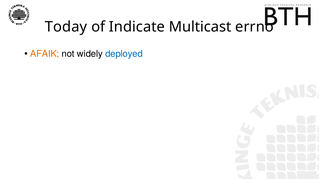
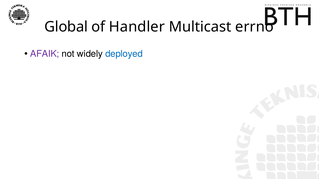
Today: Today -> Global
Indicate: Indicate -> Handler
AFAIK colour: orange -> purple
